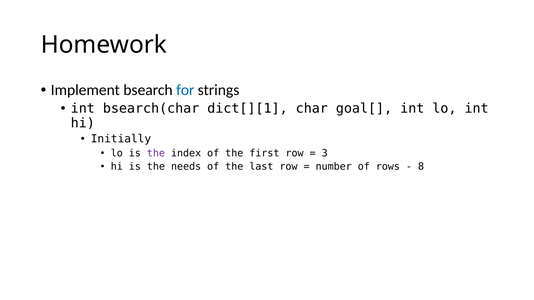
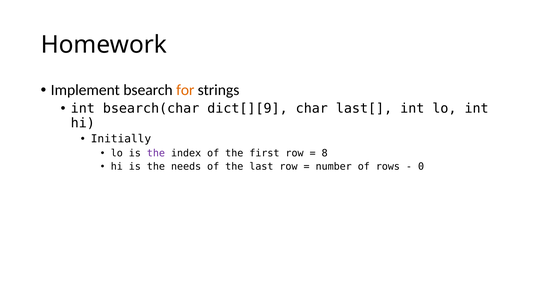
for colour: blue -> orange
dict[][1: dict[][1 -> dict[][9
goal[: goal[ -> last[
3: 3 -> 8
8: 8 -> 0
